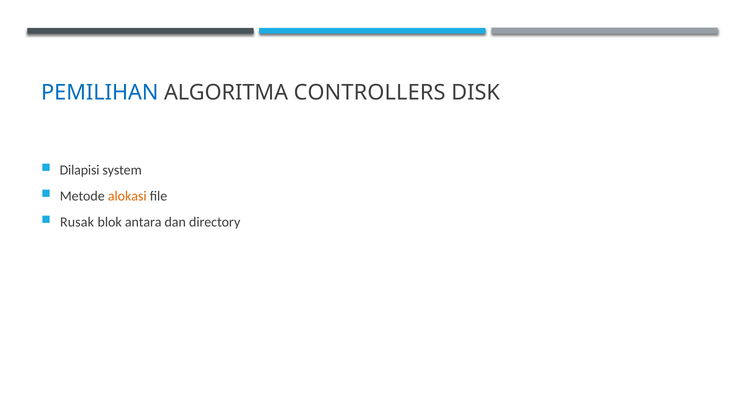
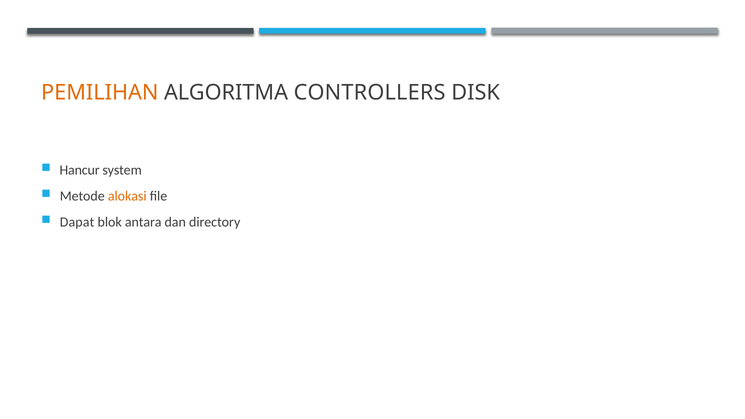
PEMILIHAN colour: blue -> orange
Dilapisi: Dilapisi -> Hancur
Rusak: Rusak -> Dapat
